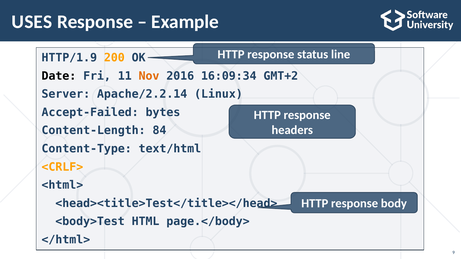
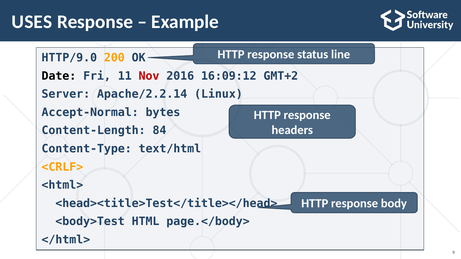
HTTP/1.9: HTTP/1.9 -> HTTP/9.0
Nov colour: orange -> red
16:09:34: 16:09:34 -> 16:09:12
Accept-Failed: Accept-Failed -> Accept-Normal
